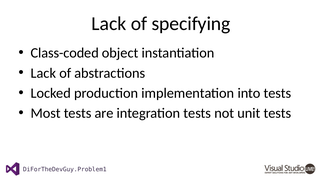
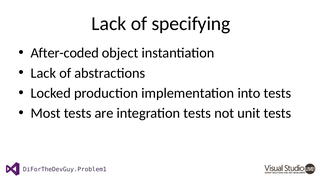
Class-coded: Class-coded -> After-coded
